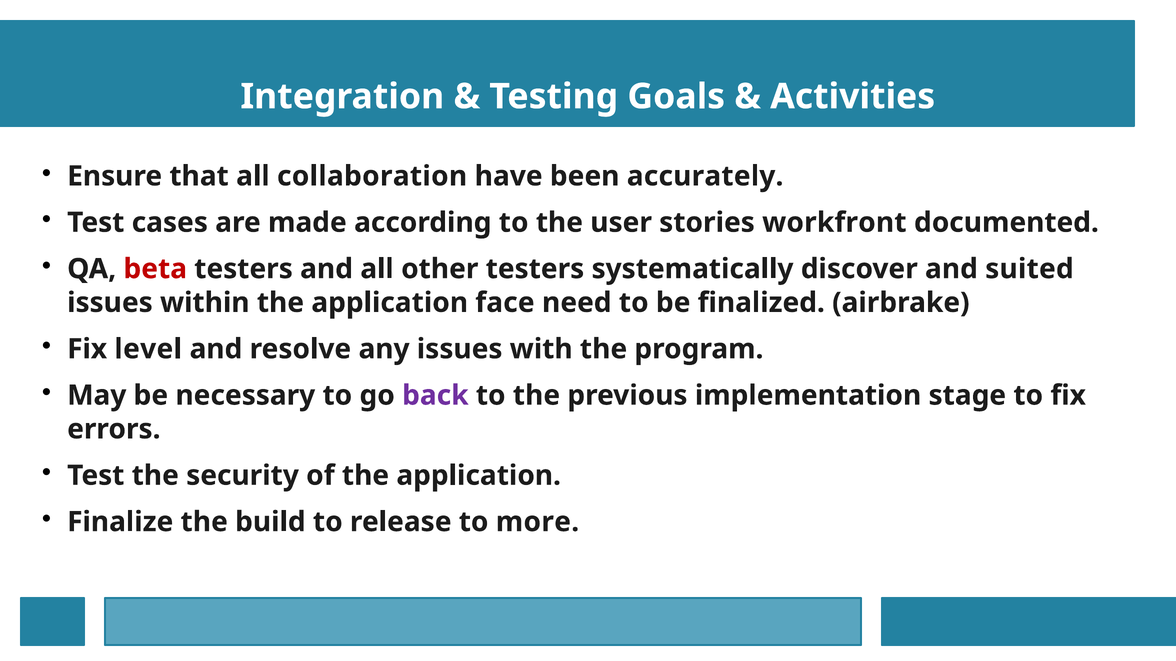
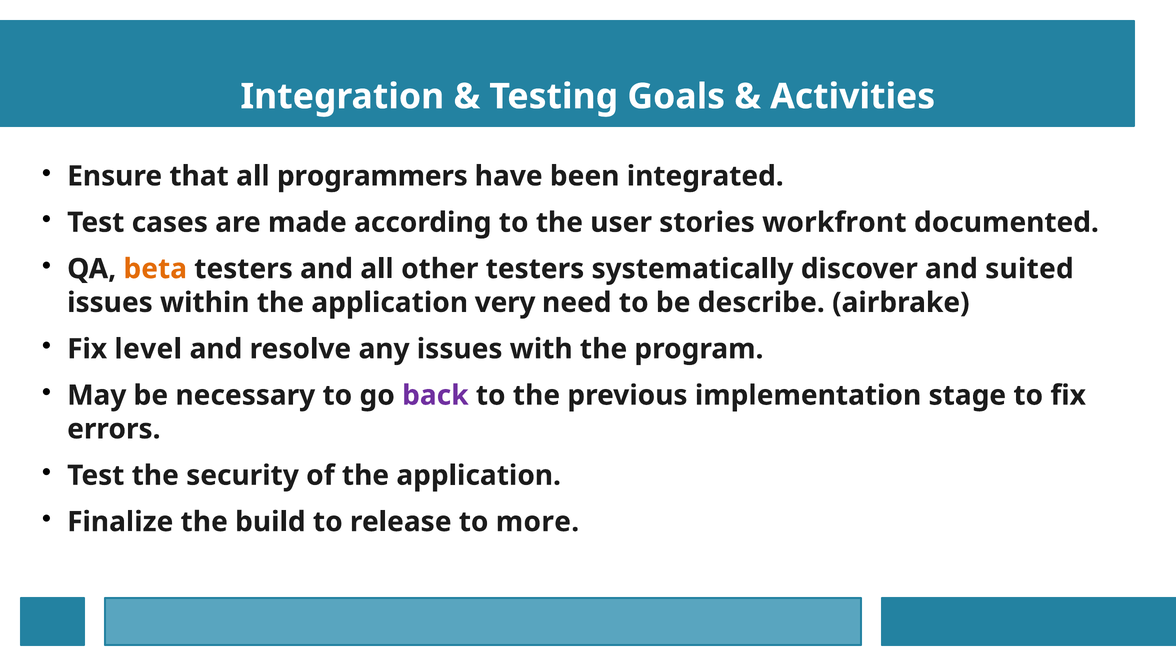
collaboration: collaboration -> programmers
accurately: accurately -> integrated
beta colour: red -> orange
face: face -> very
finalized: finalized -> describe
